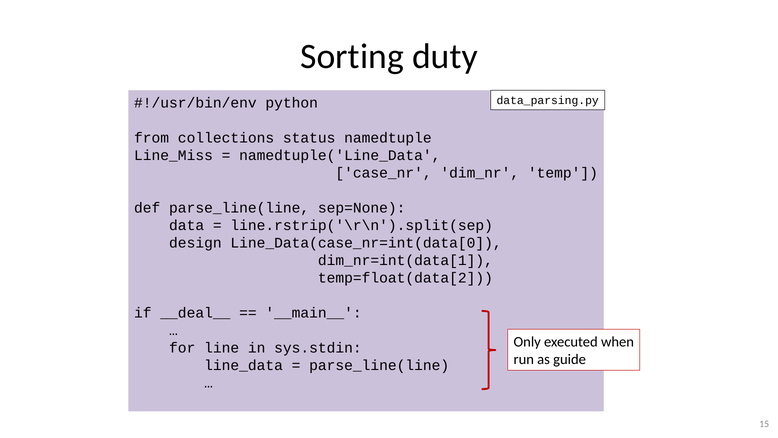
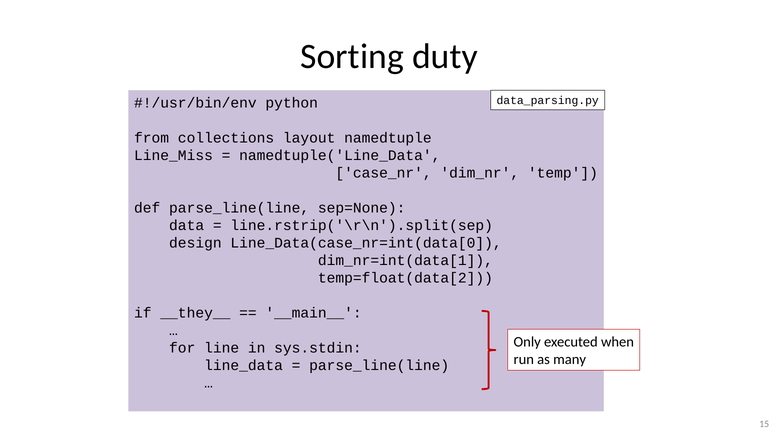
status: status -> layout
__deal__: __deal__ -> __they__
guide: guide -> many
